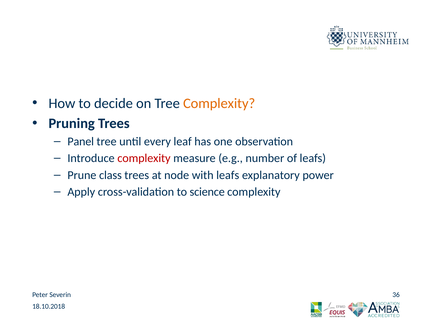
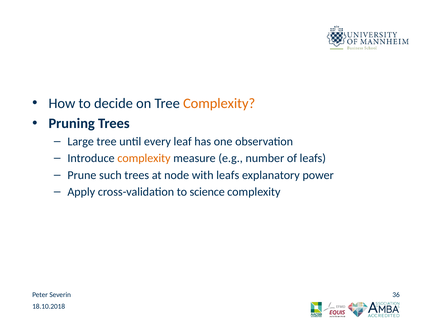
Panel: Panel -> Large
complexity at (144, 158) colour: red -> orange
class: class -> such
